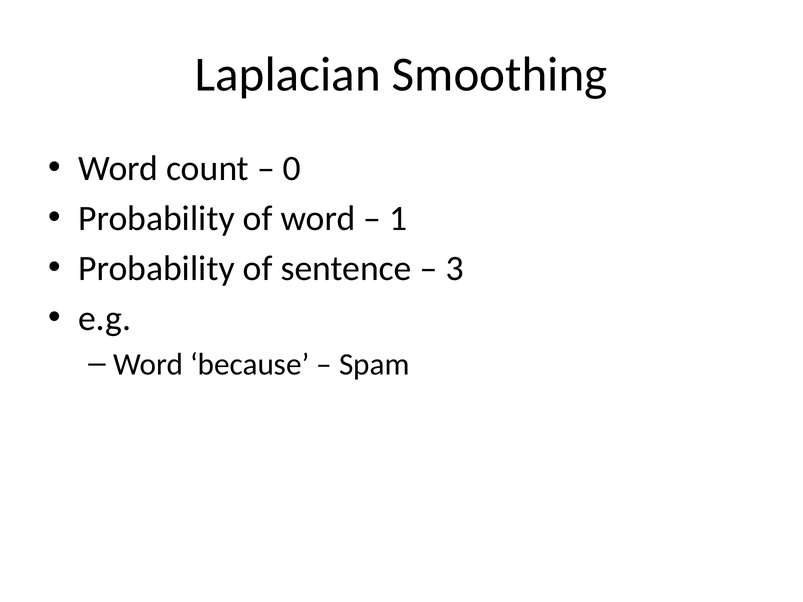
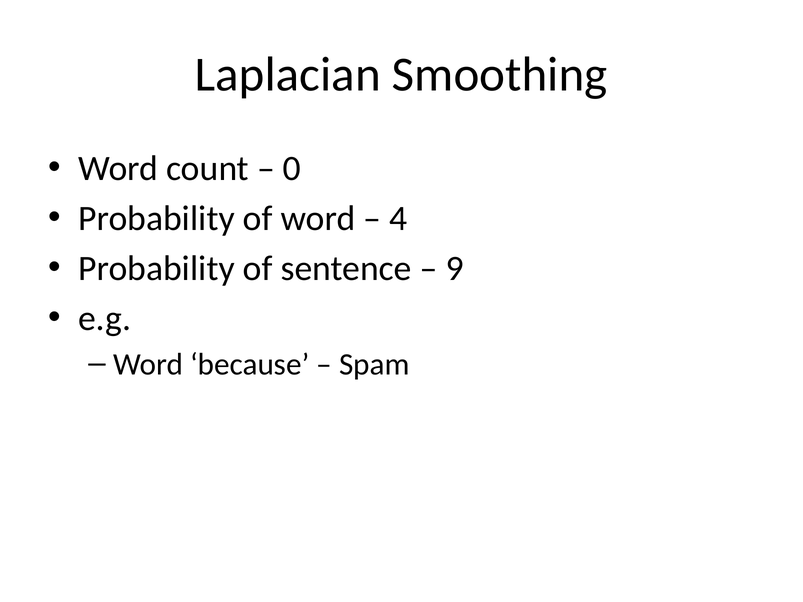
1: 1 -> 4
3: 3 -> 9
